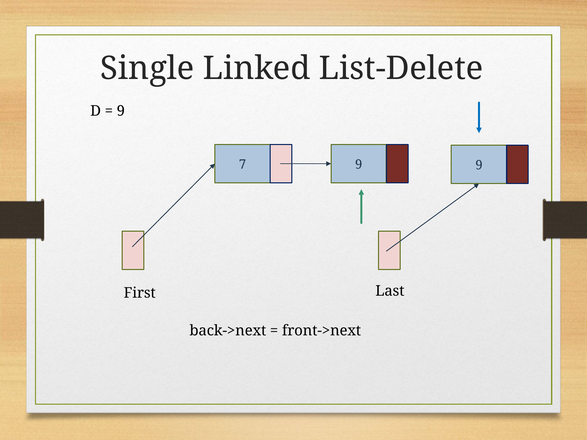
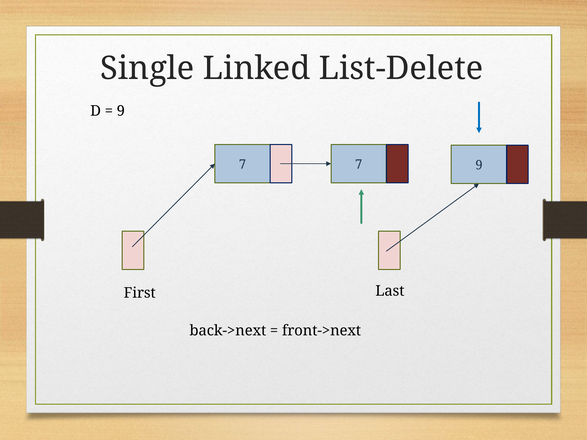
7 9: 9 -> 7
